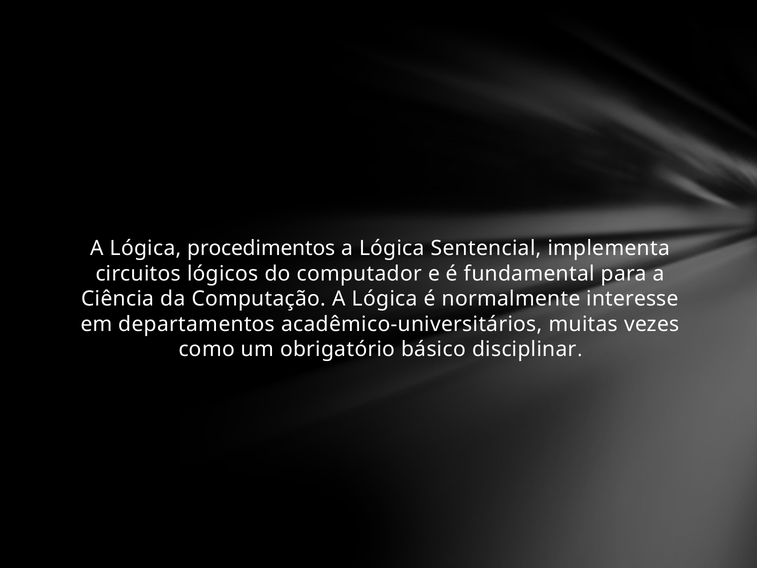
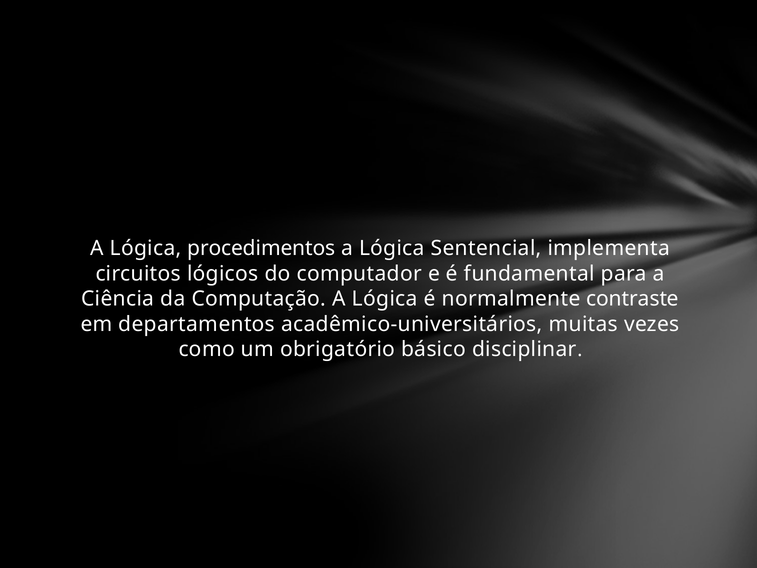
interesse: interesse -> contraste
